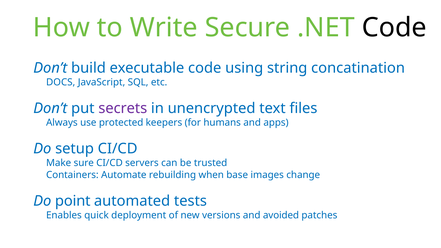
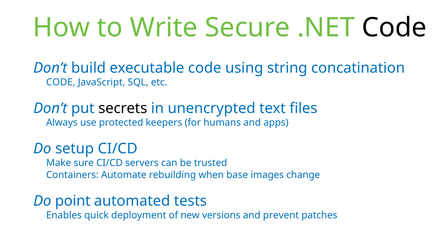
DOCS at (61, 82): DOCS -> CODE
secrets colour: purple -> black
avoided: avoided -> prevent
